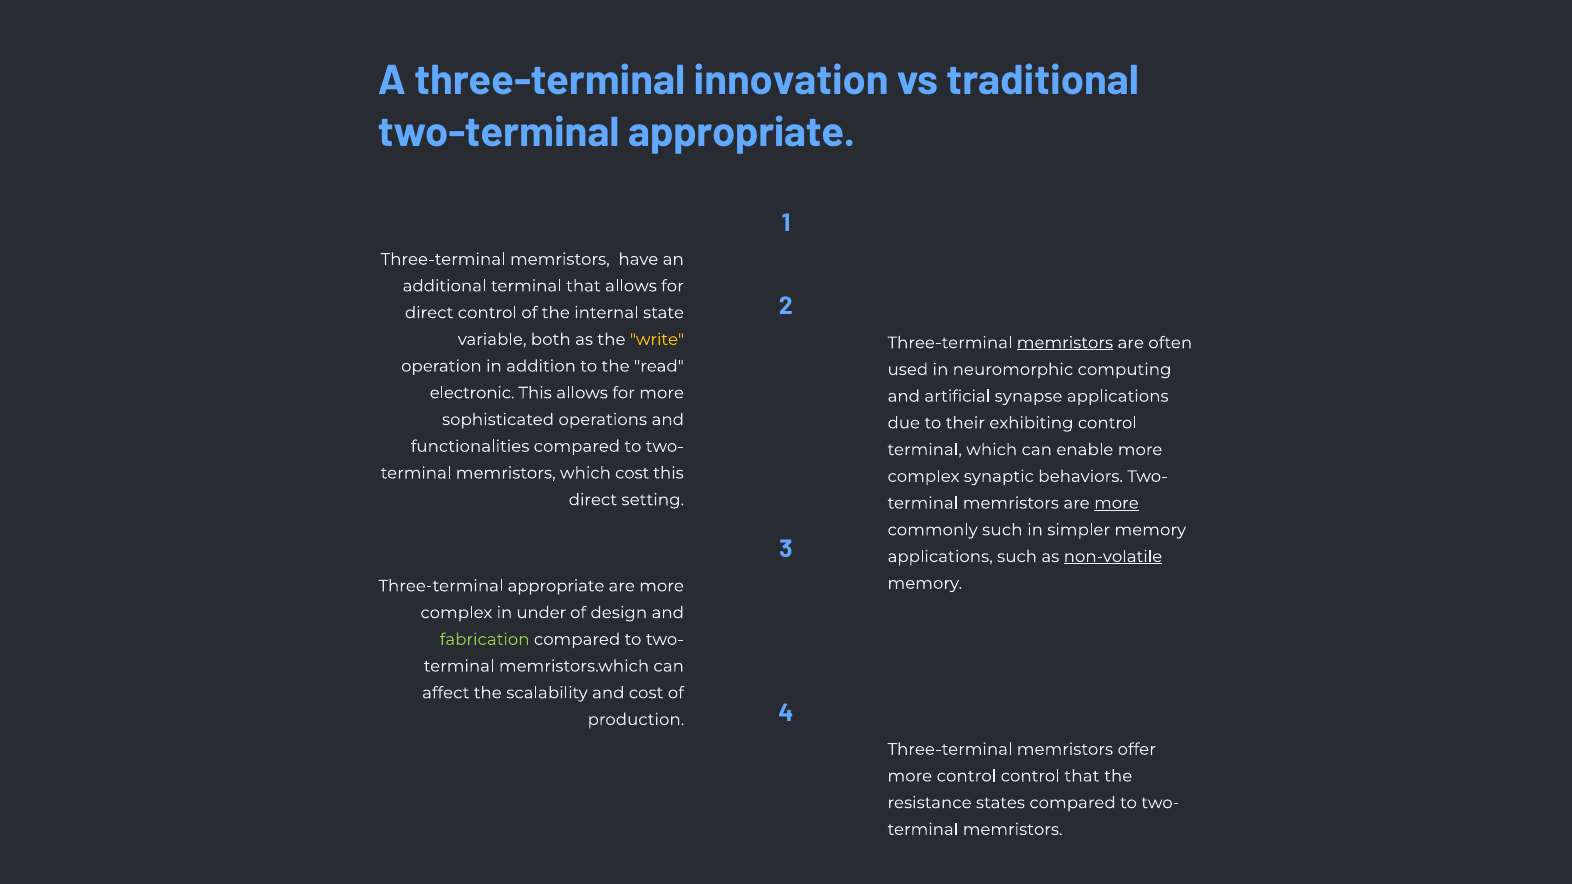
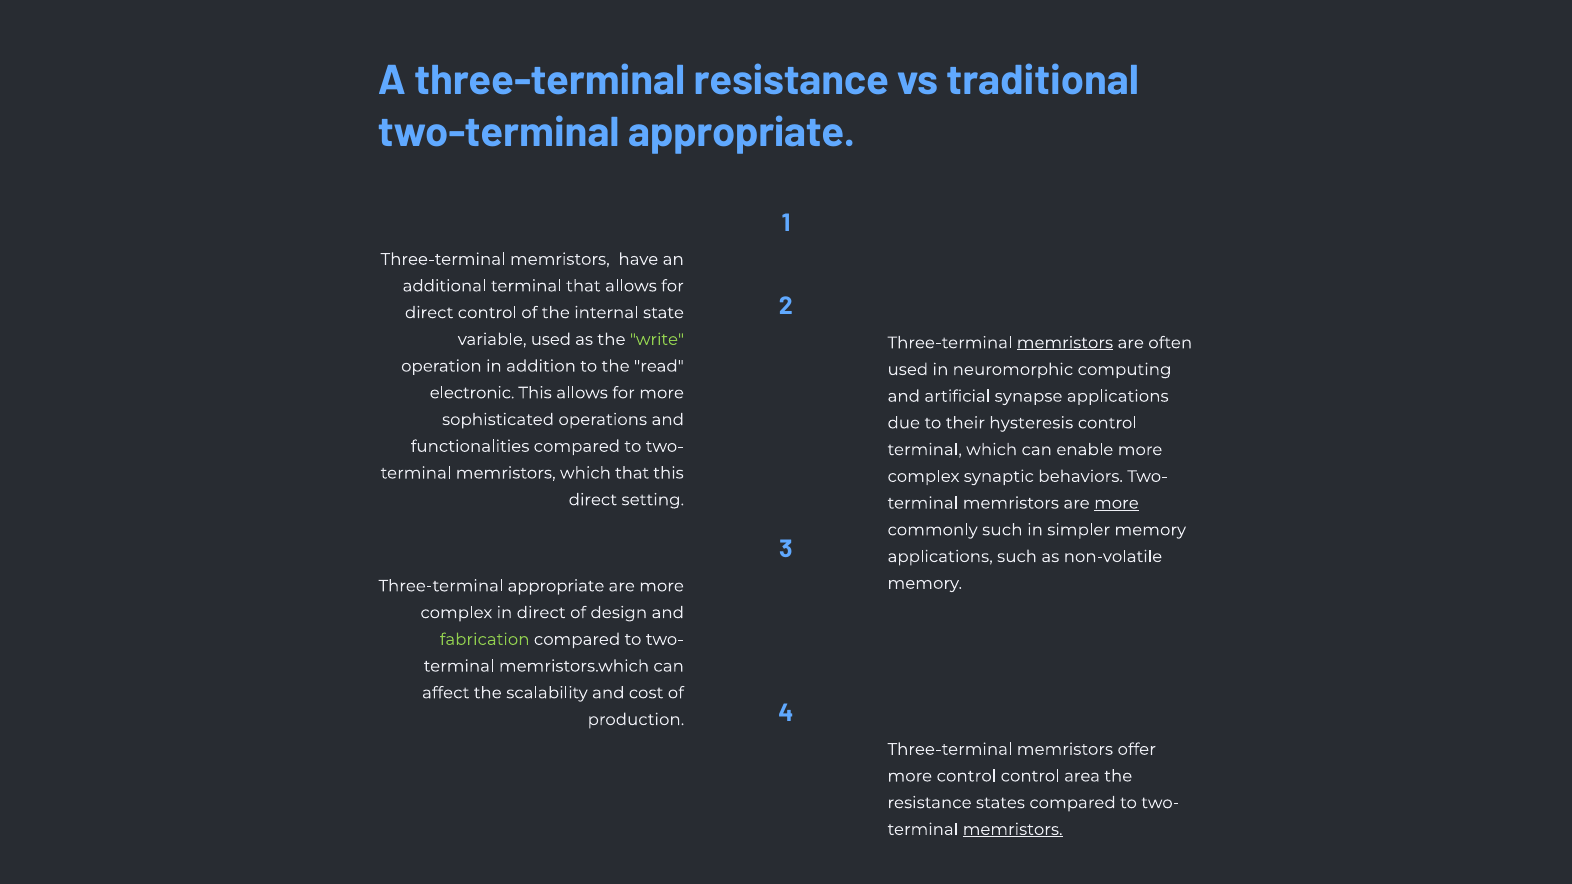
three-terminal innovation: innovation -> resistance
variable both: both -> used
write colour: yellow -> light green
exhibiting: exhibiting -> hysteresis
which cost: cost -> that
non-volatile underline: present -> none
in under: under -> direct
control that: that -> area
memristors at (1013, 830) underline: none -> present
